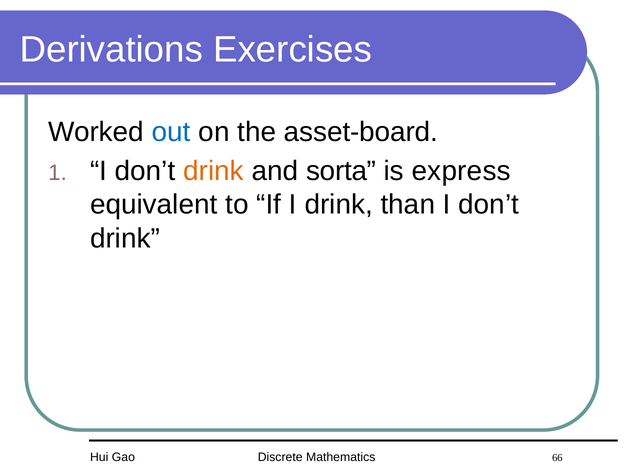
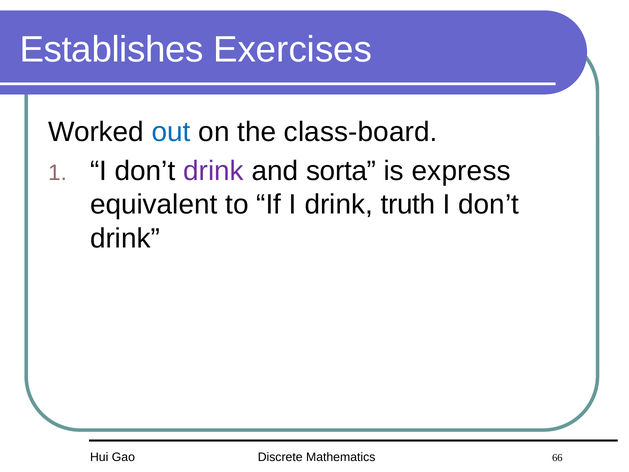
Derivations: Derivations -> Establishes
asset-board: asset-board -> class-board
drink at (214, 171) colour: orange -> purple
than: than -> truth
